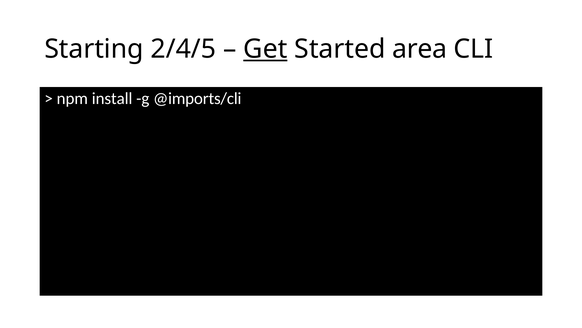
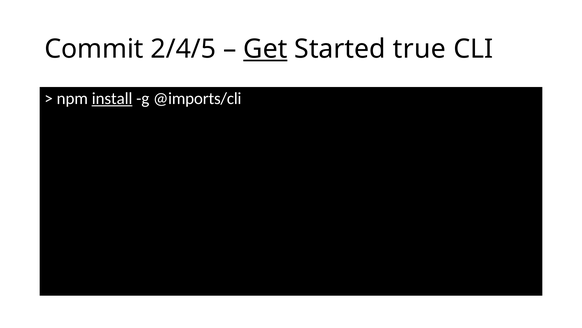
Starting: Starting -> Commit
area: area -> true
install underline: none -> present
